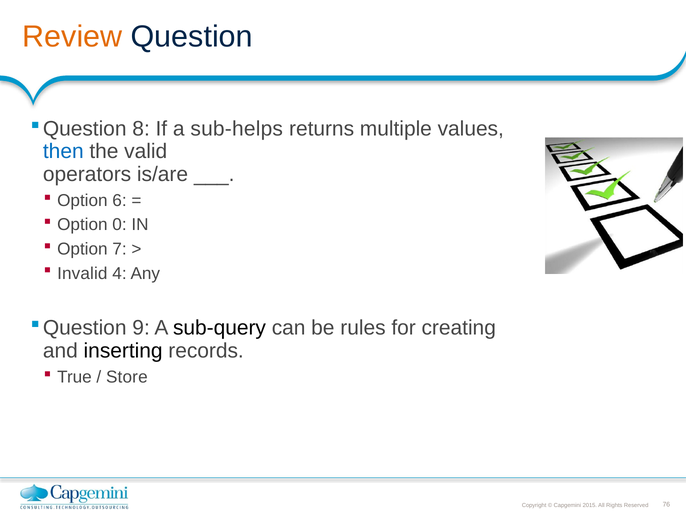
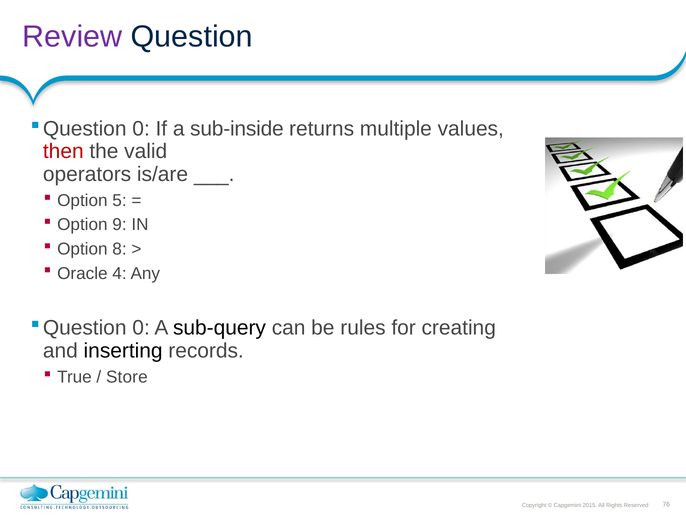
Review colour: orange -> purple
8 at (141, 129): 8 -> 0
sub-helps: sub-helps -> sub-inside
then colour: blue -> red
6: 6 -> 5
0: 0 -> 9
7: 7 -> 8
Invalid: Invalid -> Oracle
9 at (141, 328): 9 -> 0
